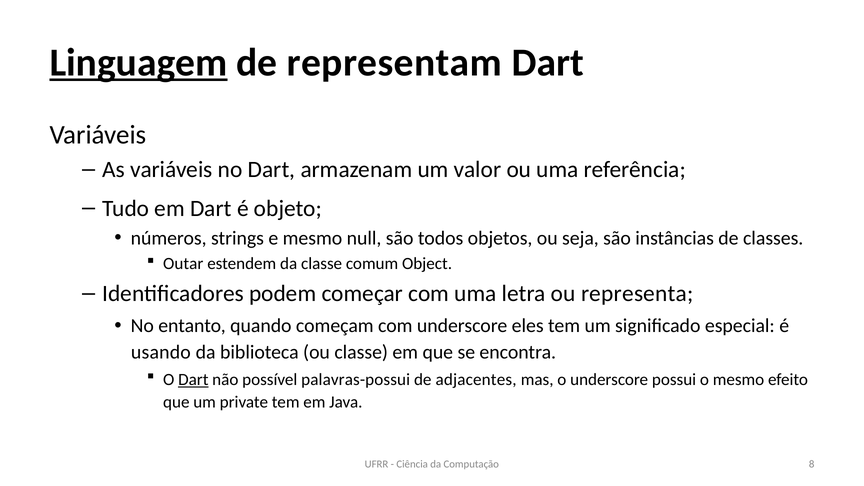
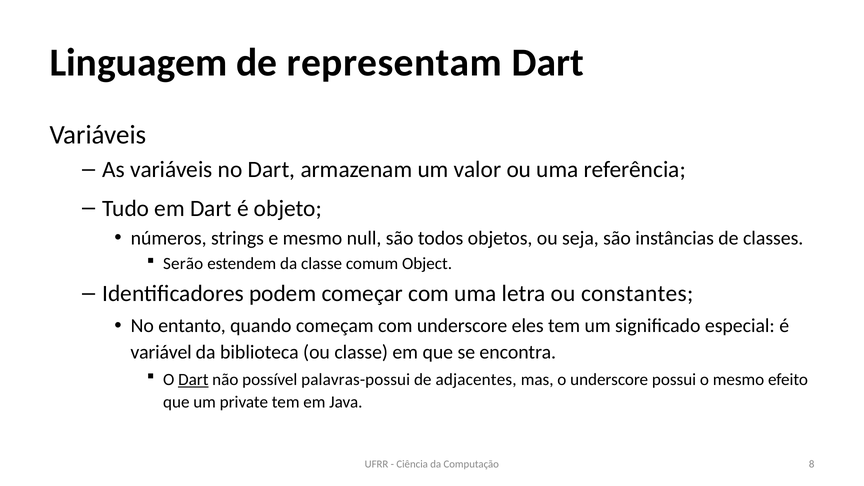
Linguagem underline: present -> none
Outar: Outar -> Serão
representa: representa -> constantes
usando: usando -> variável
